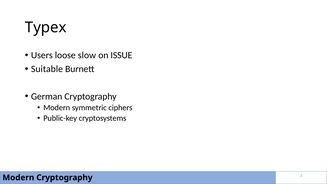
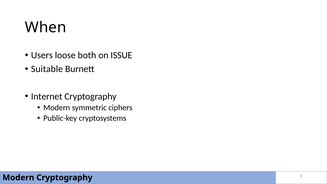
Typex: Typex -> When
slow: slow -> both
German: German -> Internet
